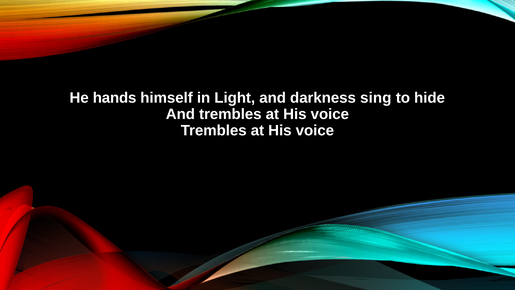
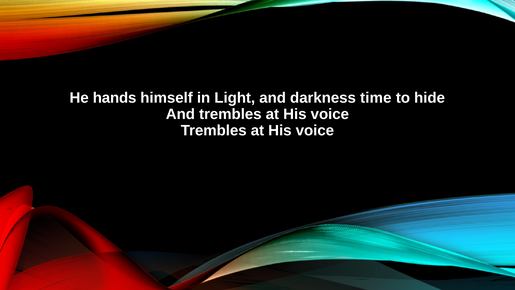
sing: sing -> time
